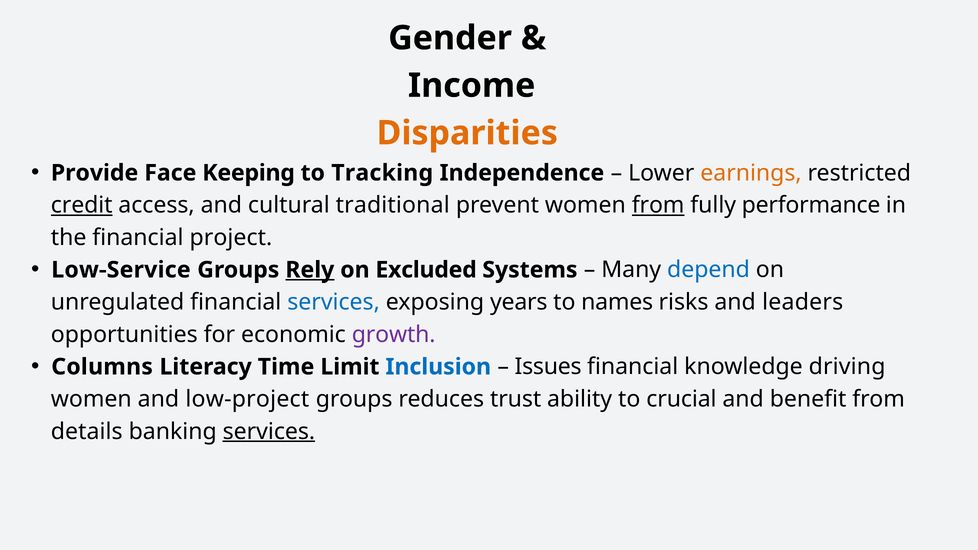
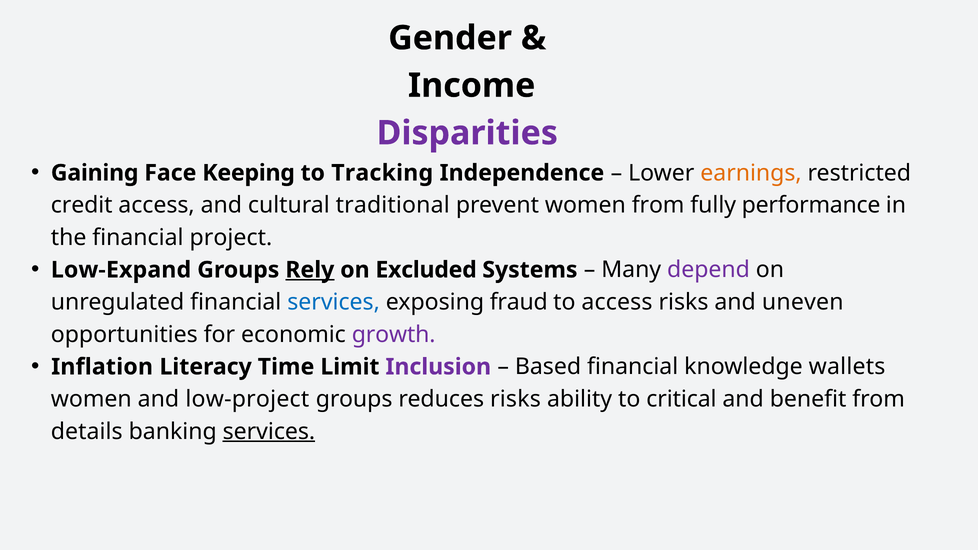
Disparities colour: orange -> purple
Provide: Provide -> Gaining
credit underline: present -> none
from at (658, 205) underline: present -> none
Low-Service: Low-Service -> Low-Expand
depend colour: blue -> purple
years: years -> fraud
to names: names -> access
leaders: leaders -> uneven
Columns: Columns -> Inflation
Inclusion colour: blue -> purple
Issues: Issues -> Based
driving: driving -> wallets
reduces trust: trust -> risks
crucial: crucial -> critical
